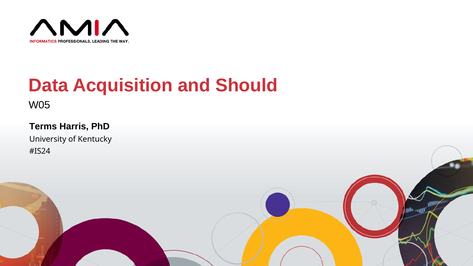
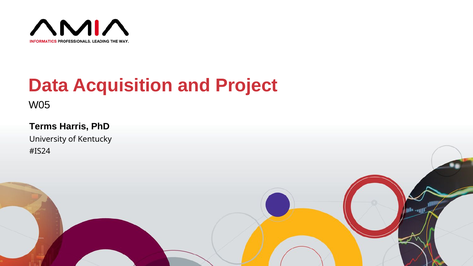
Should: Should -> Project
